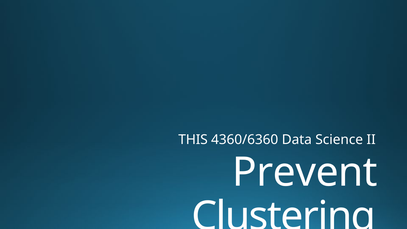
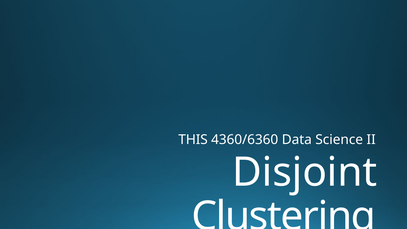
Prevent: Prevent -> Disjoint
